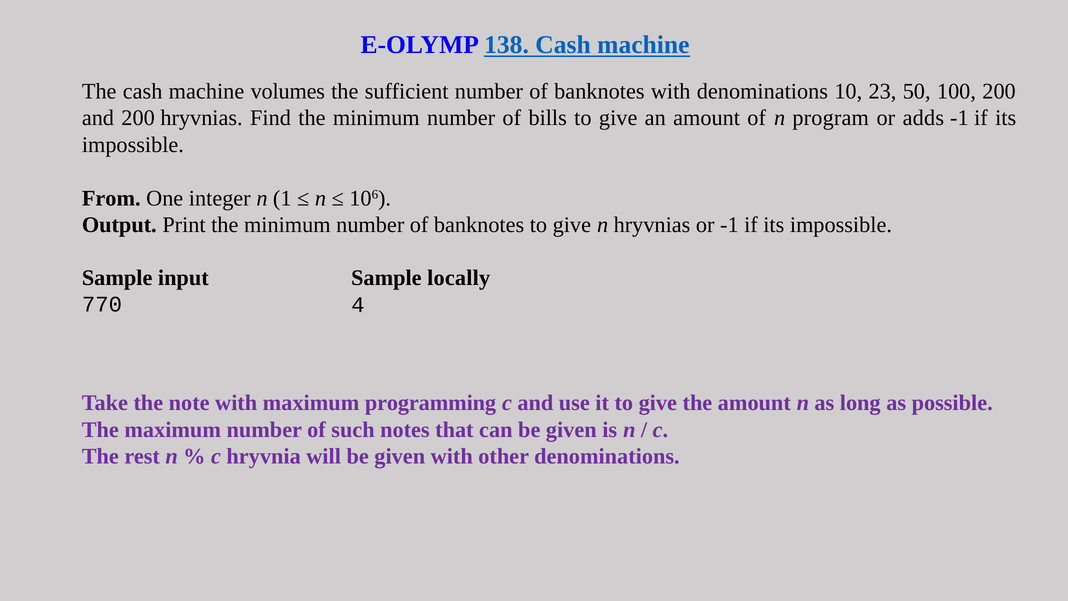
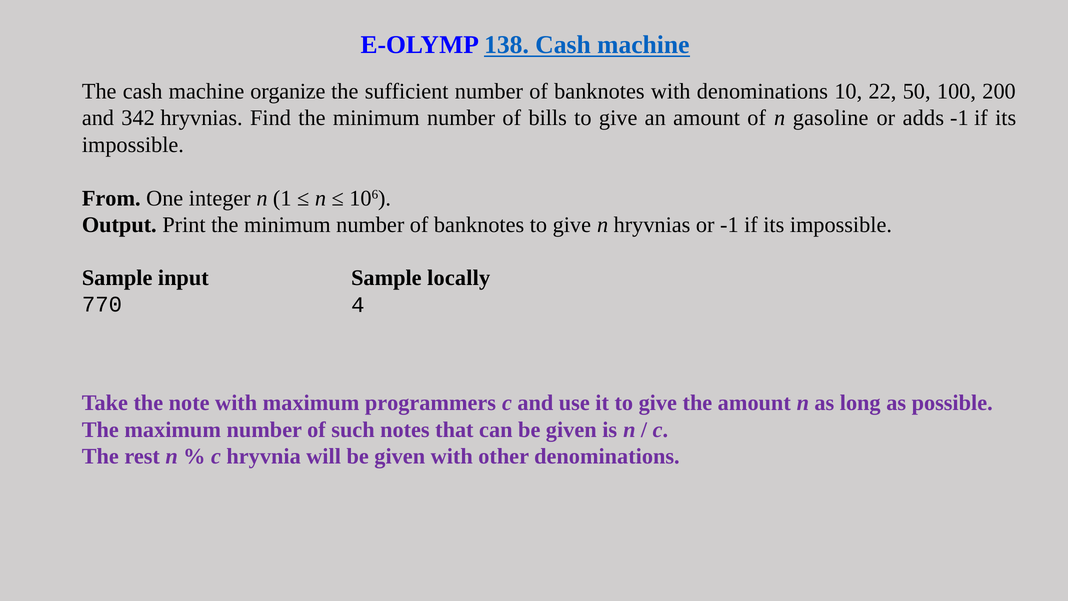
volumes: volumes -> organize
23: 23 -> 22
and 200: 200 -> 342
program: program -> gasoline
programming: programming -> programmers
